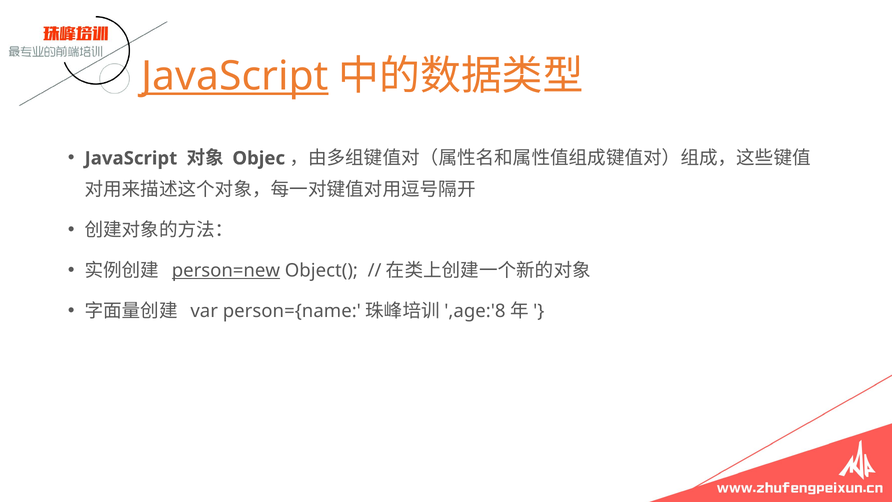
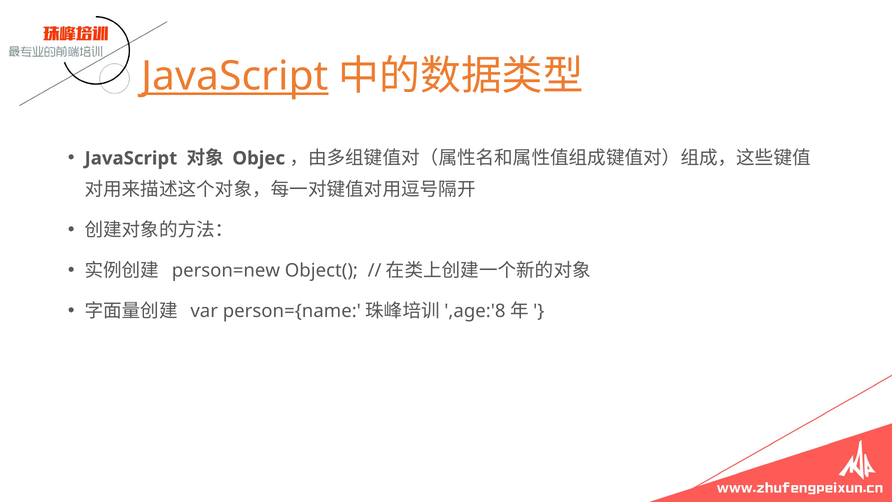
person=new underline: present -> none
